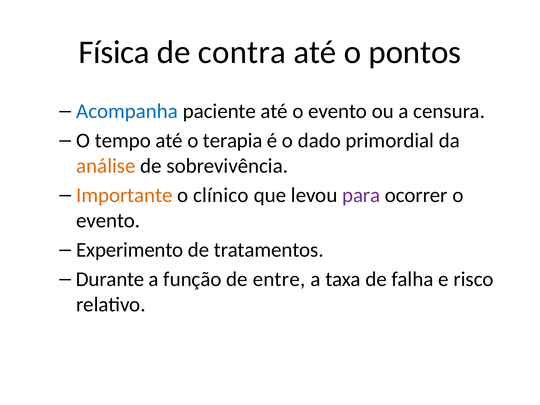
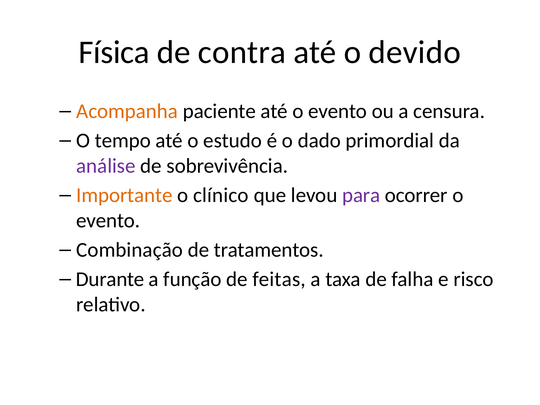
pontos: pontos -> devido
Acompanha colour: blue -> orange
terapia: terapia -> estudo
análise colour: orange -> purple
Experimento: Experimento -> Combinação
entre: entre -> feitas
